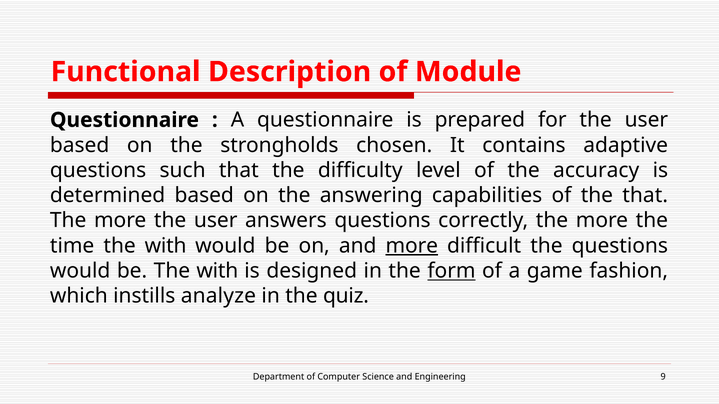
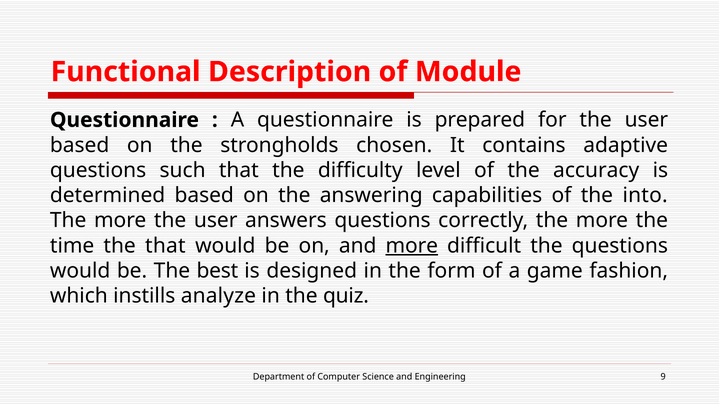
the that: that -> into
time the with: with -> that
be The with: with -> best
form underline: present -> none
